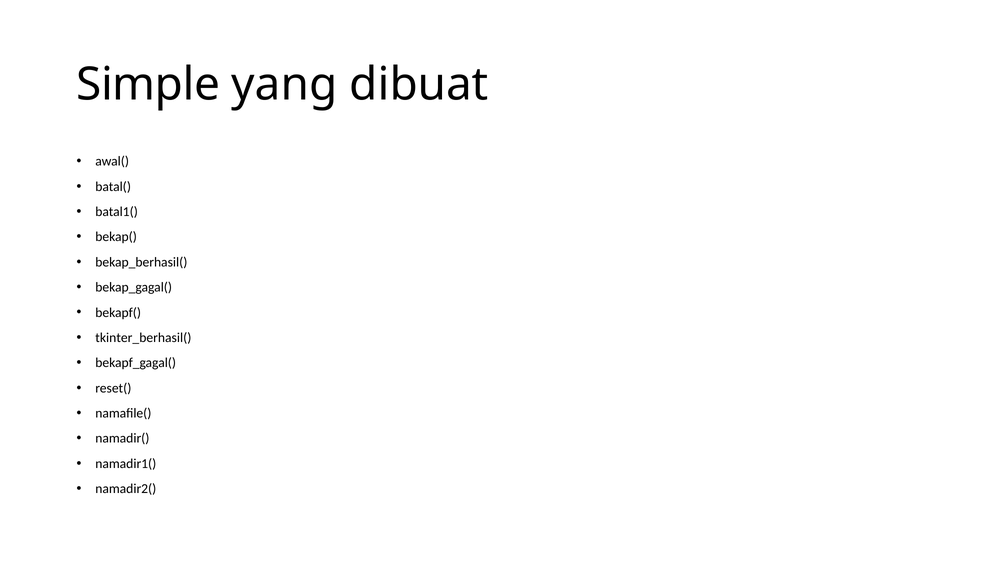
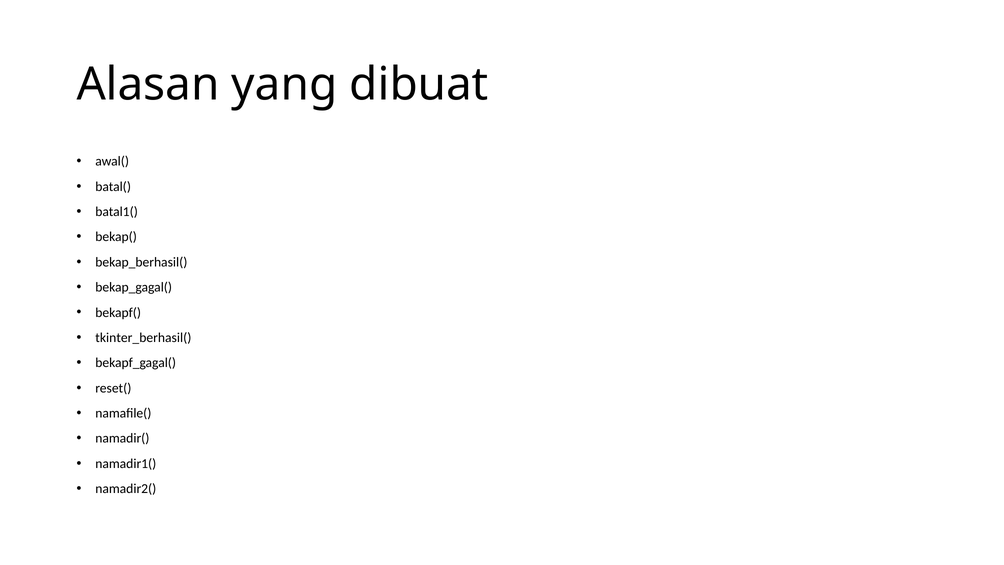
Simple: Simple -> Alasan
